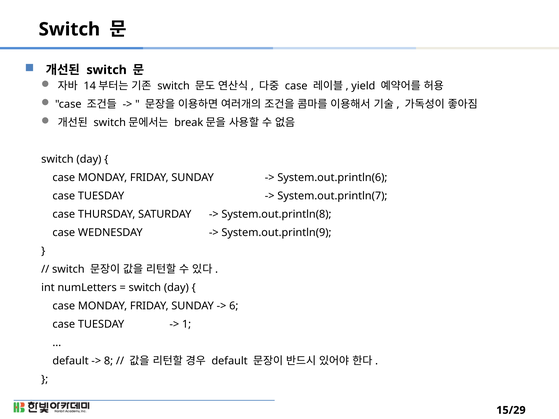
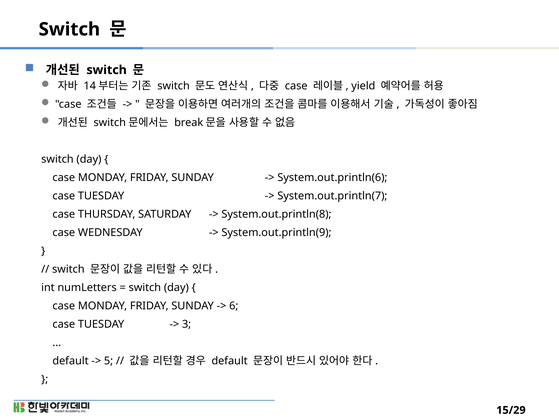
1: 1 -> 3
8: 8 -> 5
